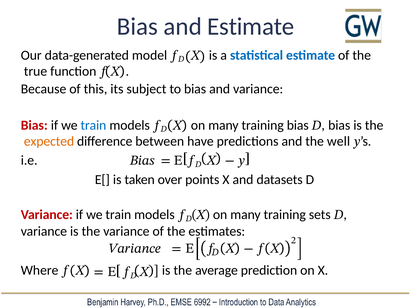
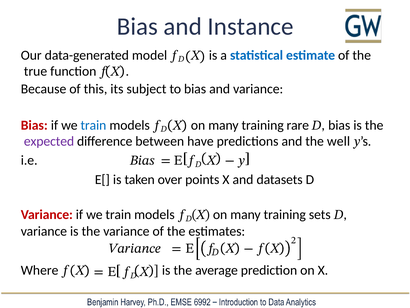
and Estimate: Estimate -> Instance
training bias: bias -> rare
expected colour: orange -> purple
